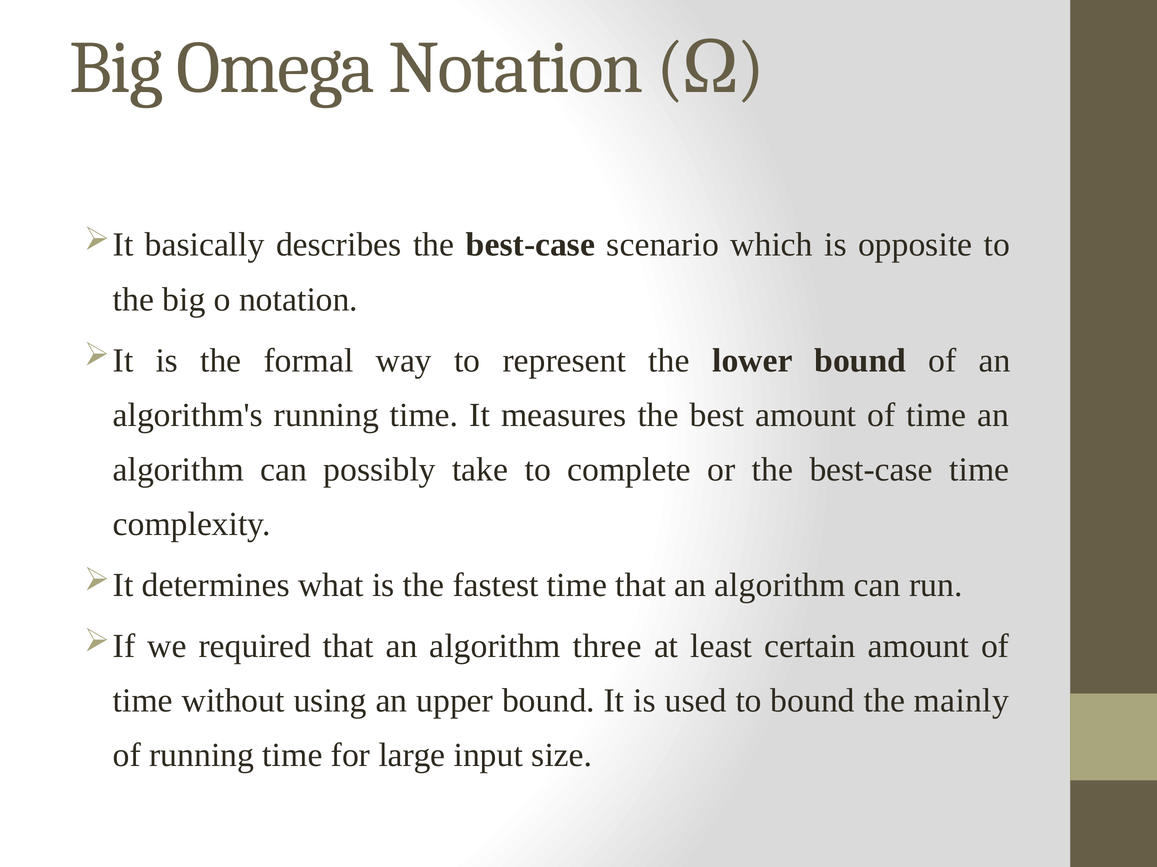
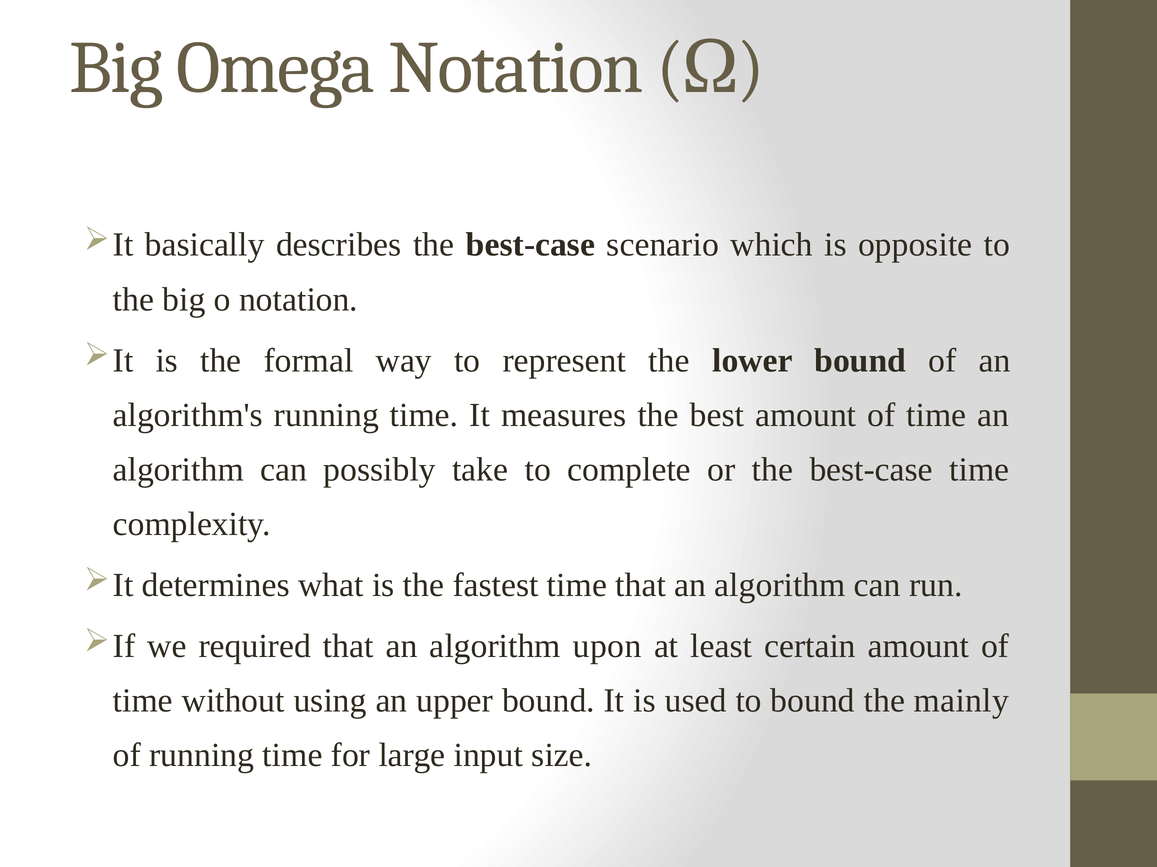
three: three -> upon
